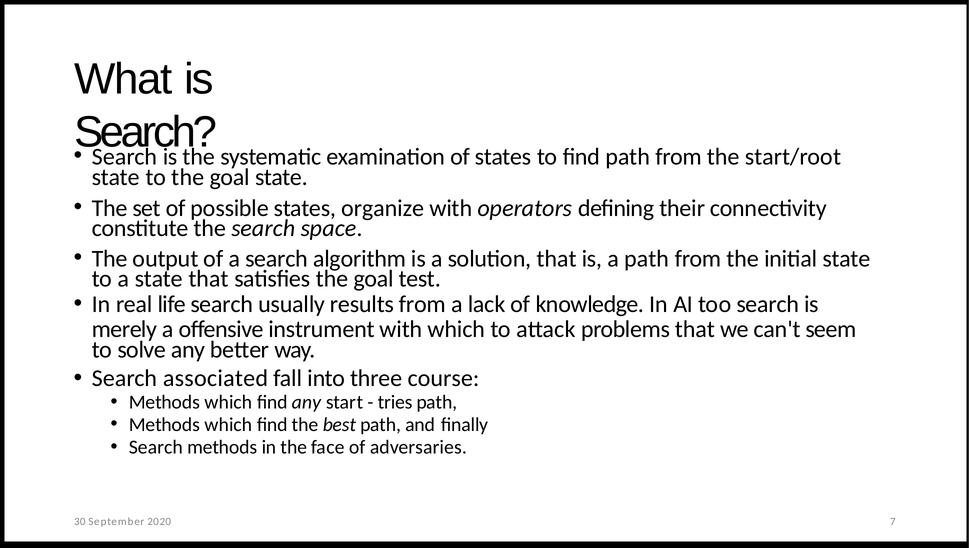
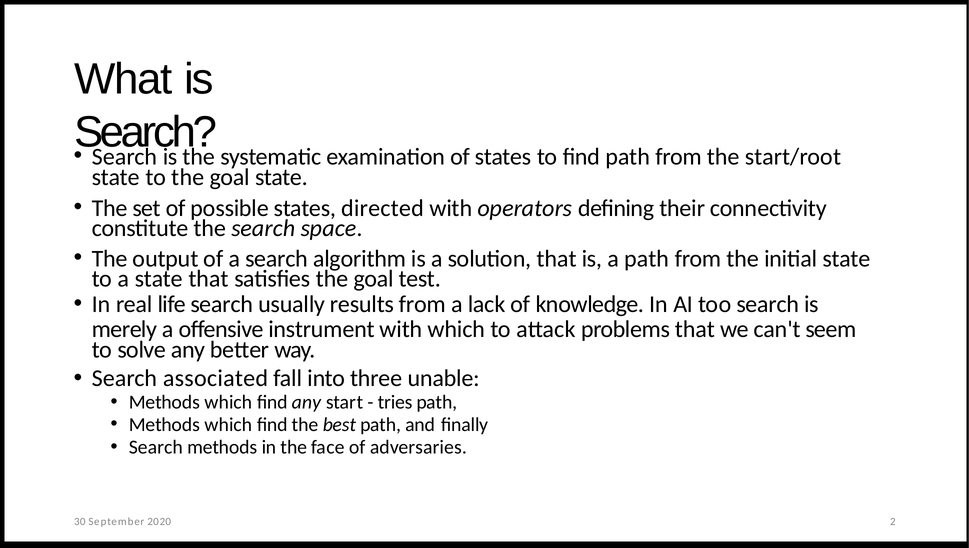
organize: organize -> directed
course: course -> unable
7: 7 -> 2
